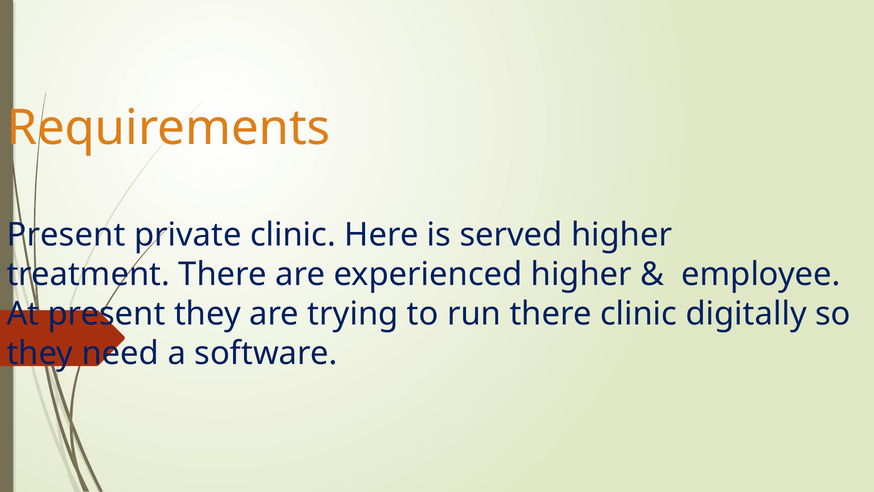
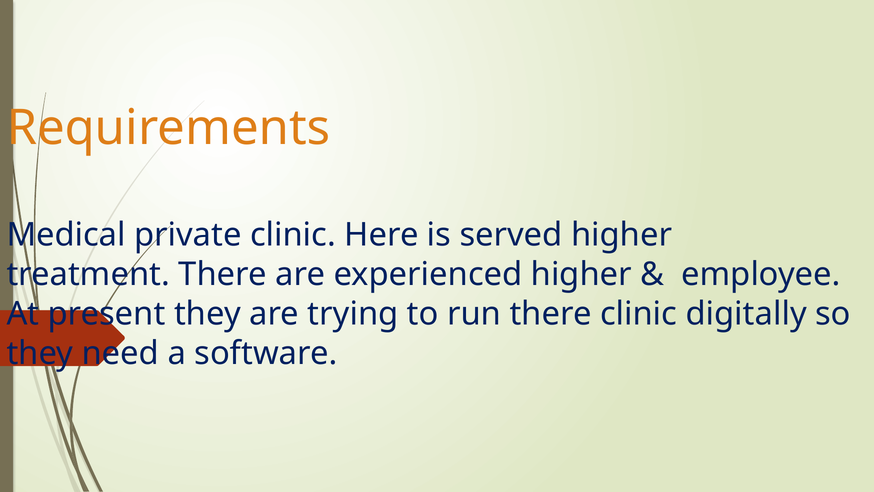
Present at (66, 235): Present -> Medical
